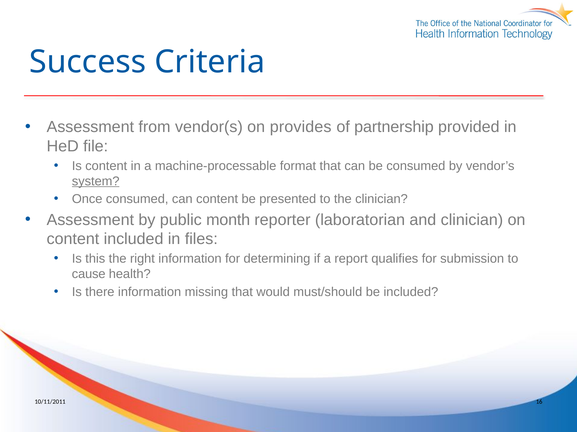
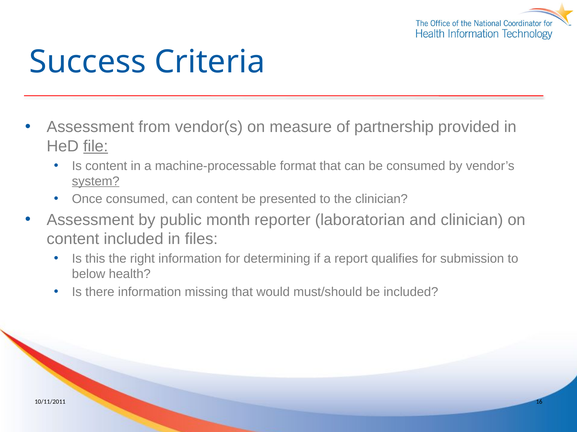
provides: provides -> measure
file underline: none -> present
cause: cause -> below
